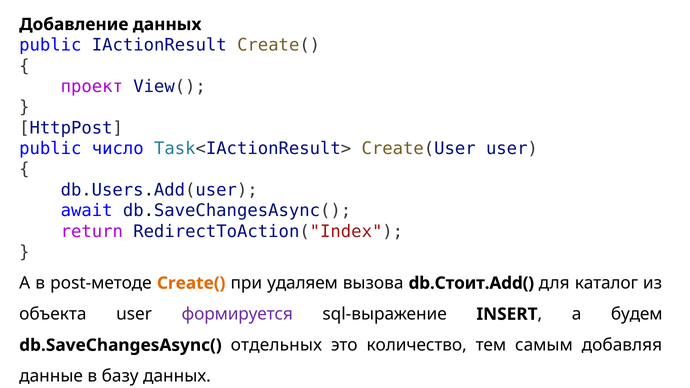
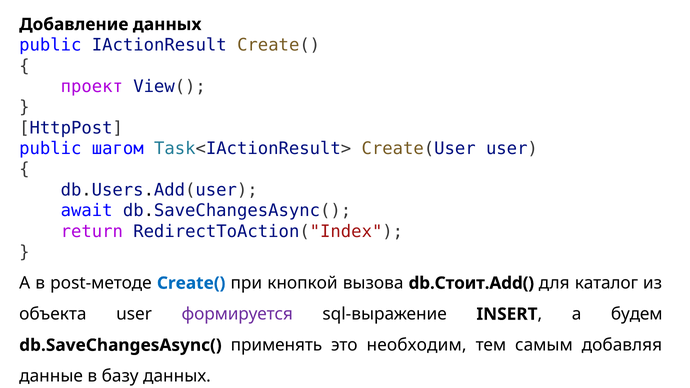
число: число -> шагом
Create( at (191, 283) colour: orange -> blue
удаляем: удаляем -> кнопкой
отдельных: отдельных -> применять
количество: количество -> необходим
